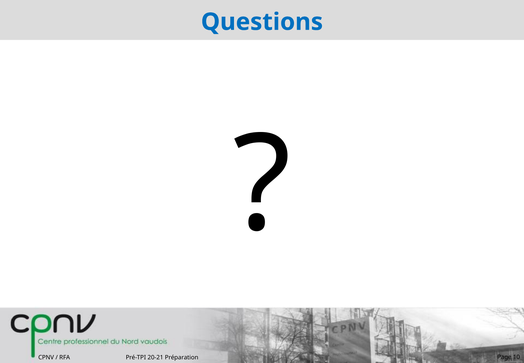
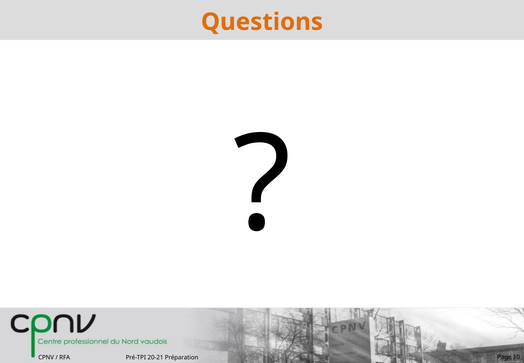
Questions colour: blue -> orange
